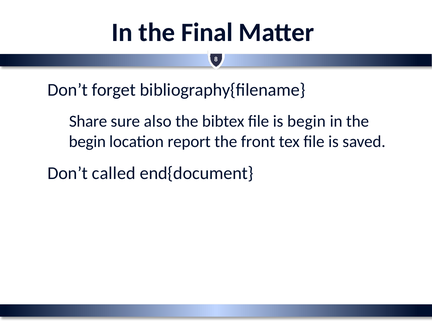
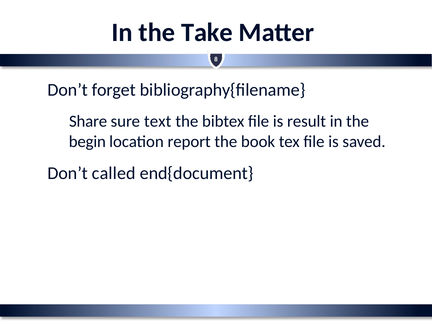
Final: Final -> Take
also: also -> text
is begin: begin -> result
front: front -> book
